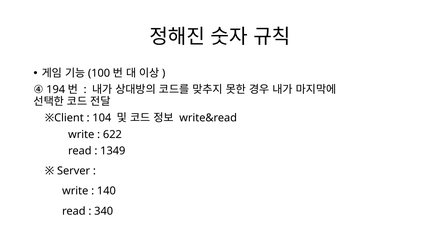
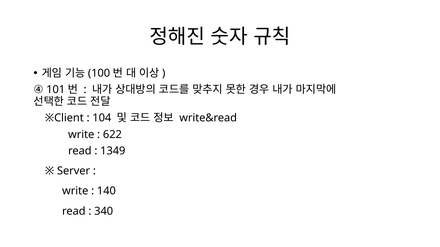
194: 194 -> 101
